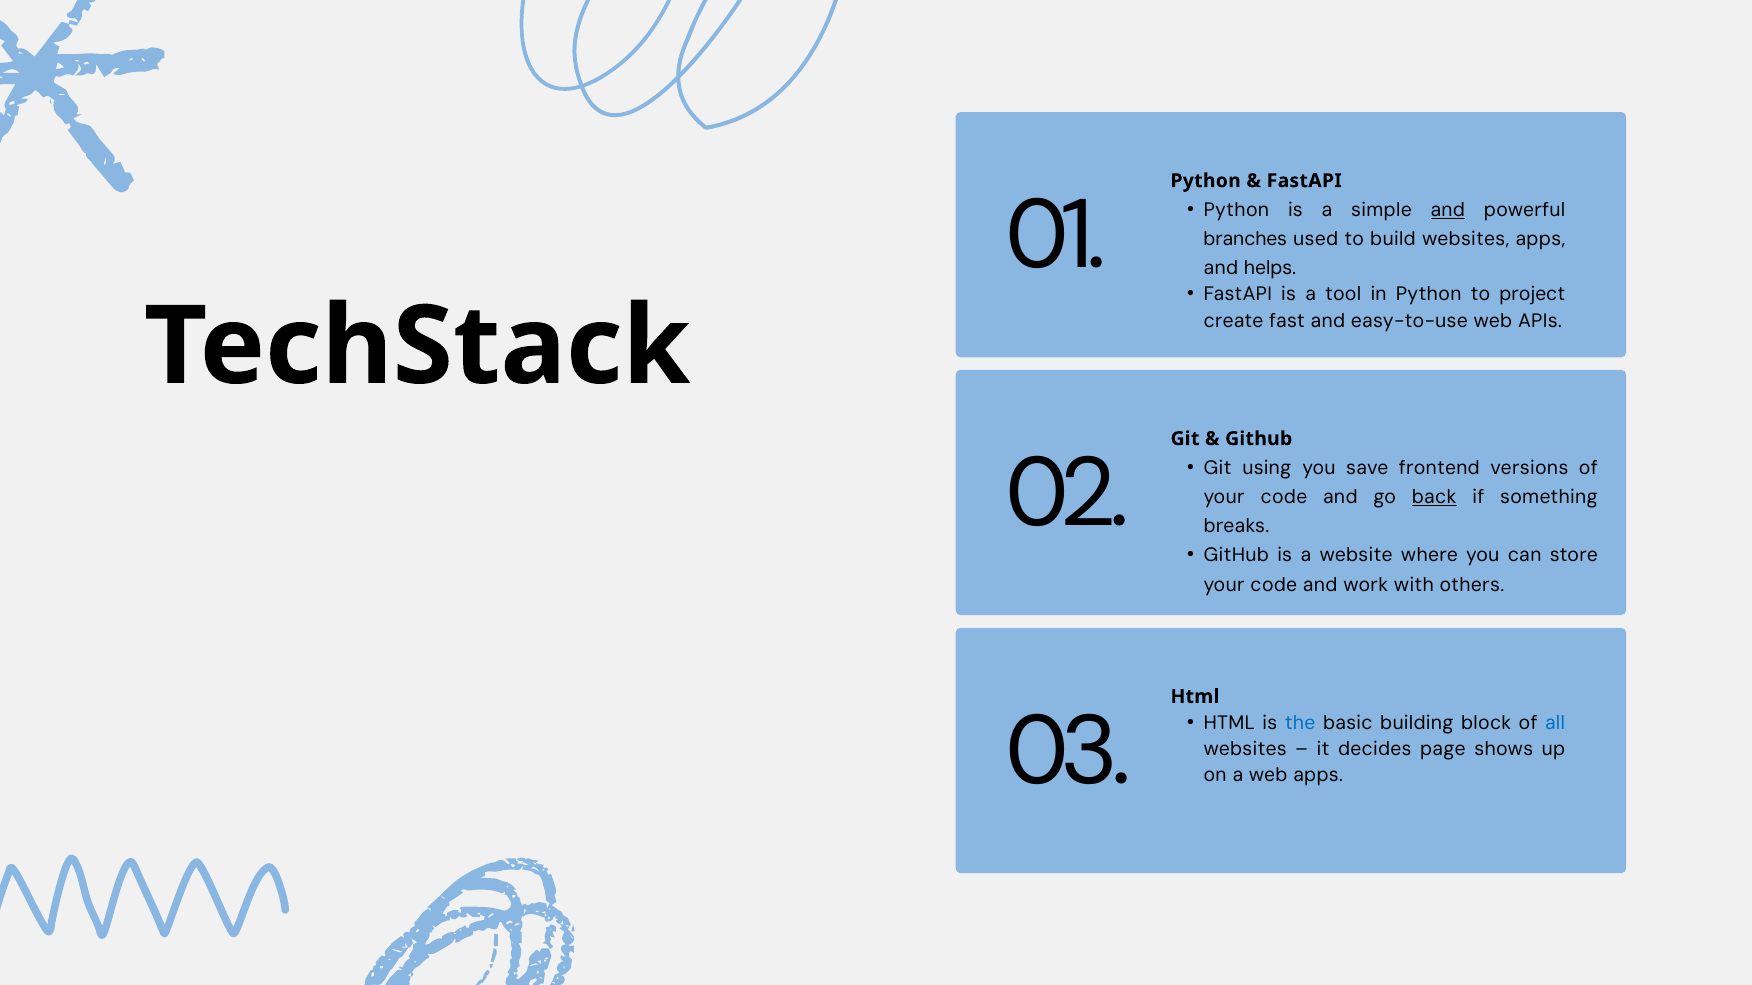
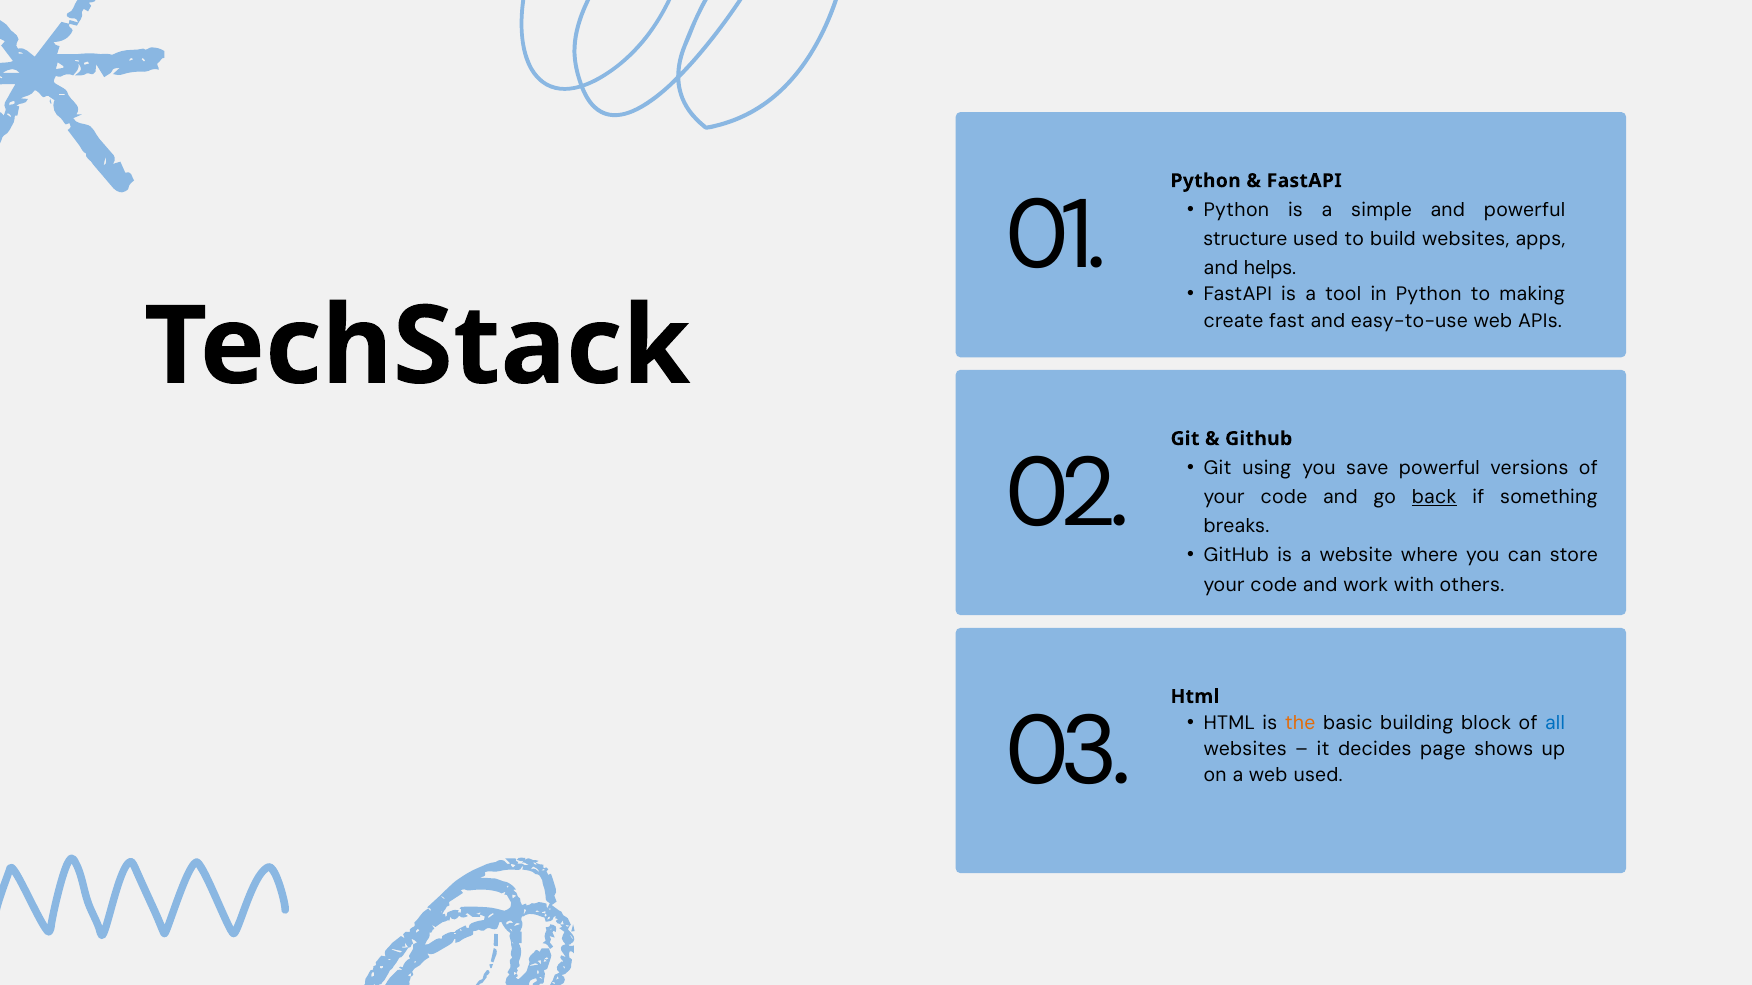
and at (1448, 210) underline: present -> none
branches: branches -> structure
project: project -> making
save frontend: frontend -> powerful
the colour: blue -> orange
web apps: apps -> used
